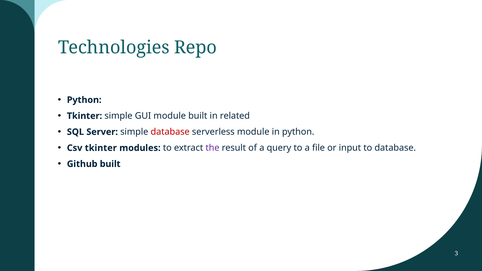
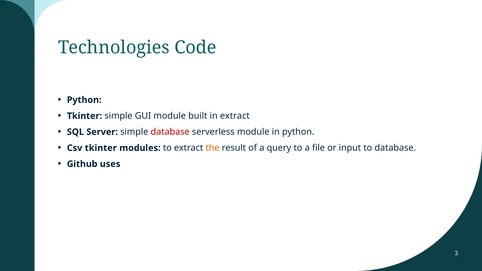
Repo: Repo -> Code
in related: related -> extract
the colour: purple -> orange
Github built: built -> uses
